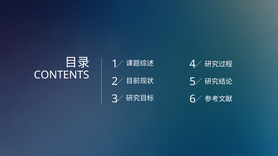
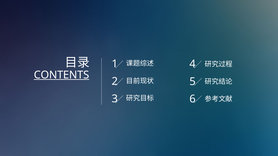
CONTENTS underline: none -> present
